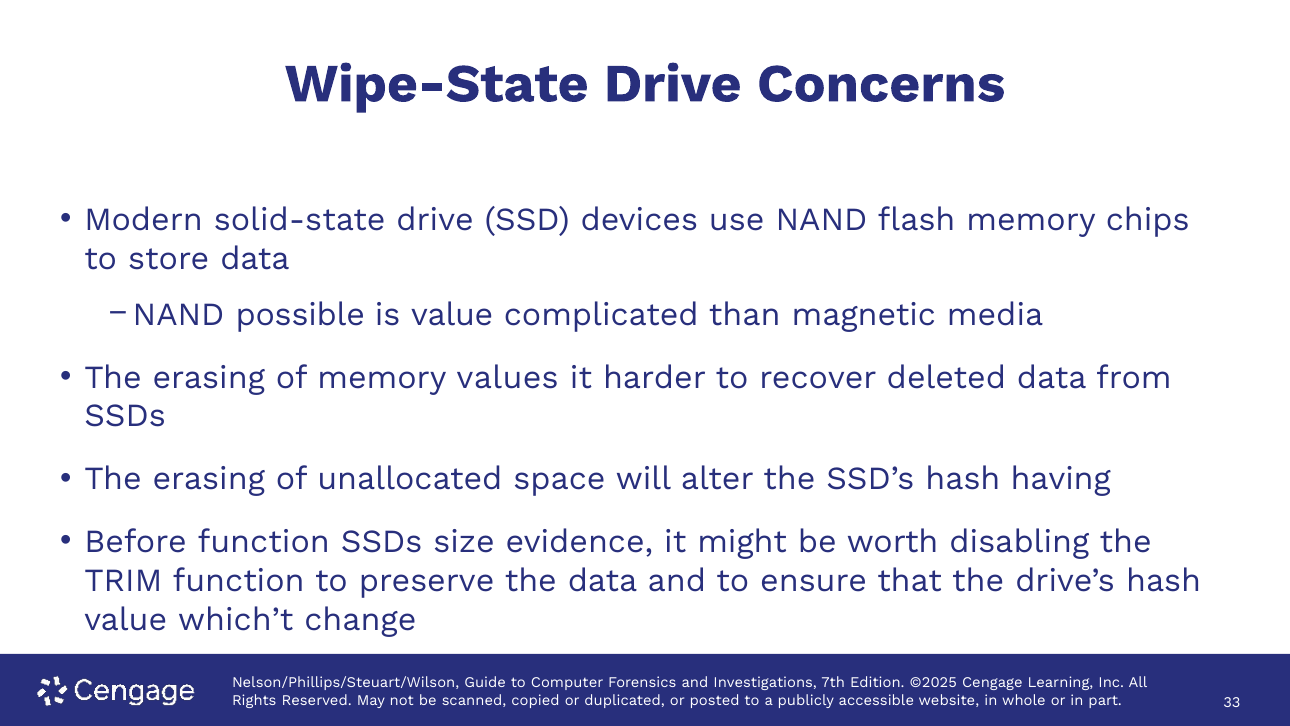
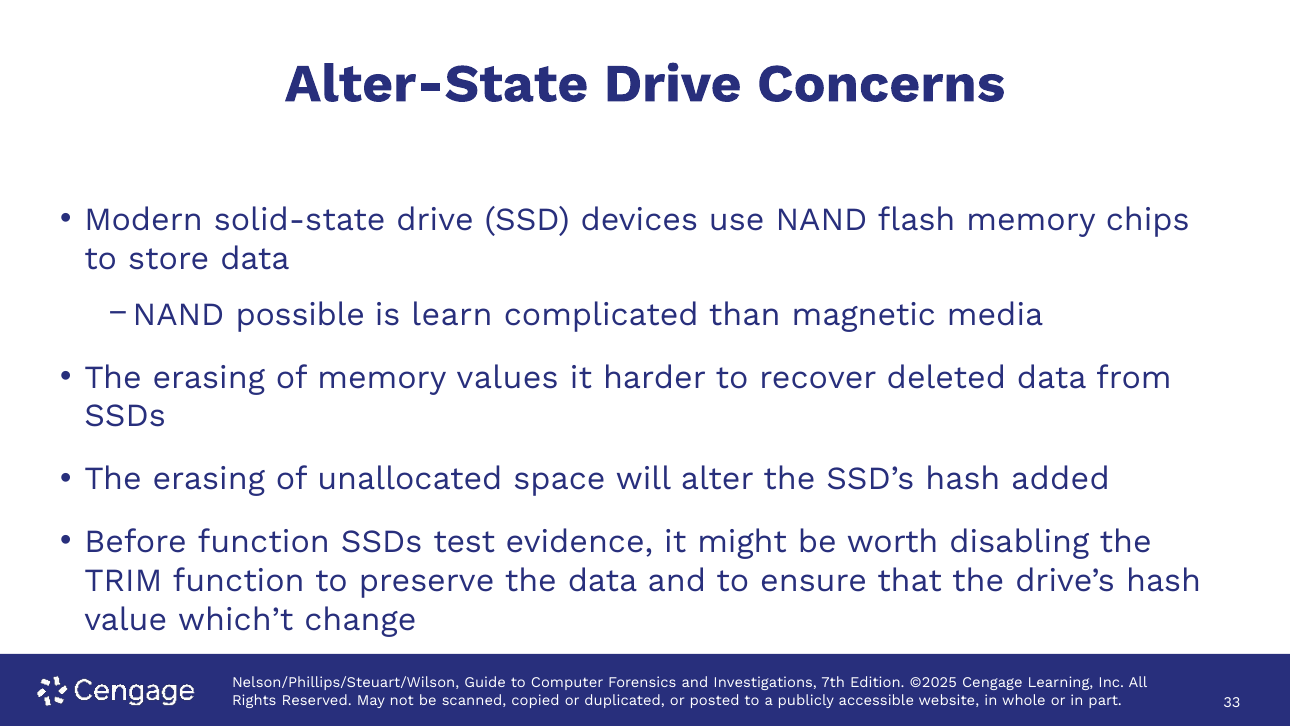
Wipe-State: Wipe-State -> Alter-State
is value: value -> learn
having: having -> added
size: size -> test
